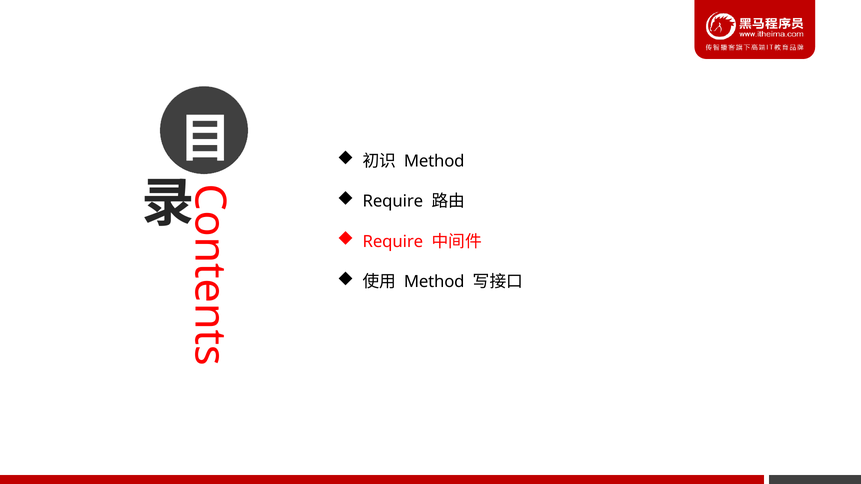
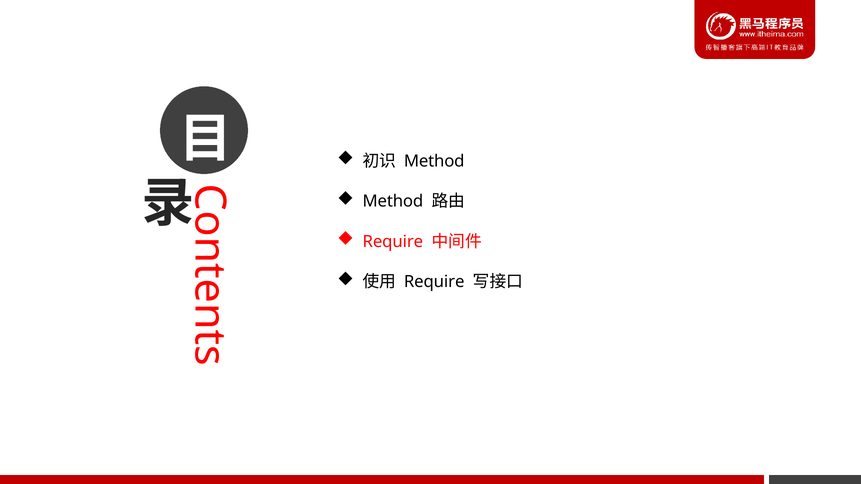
Require at (393, 201): Require -> Method
Method at (434, 282): Method -> Require
